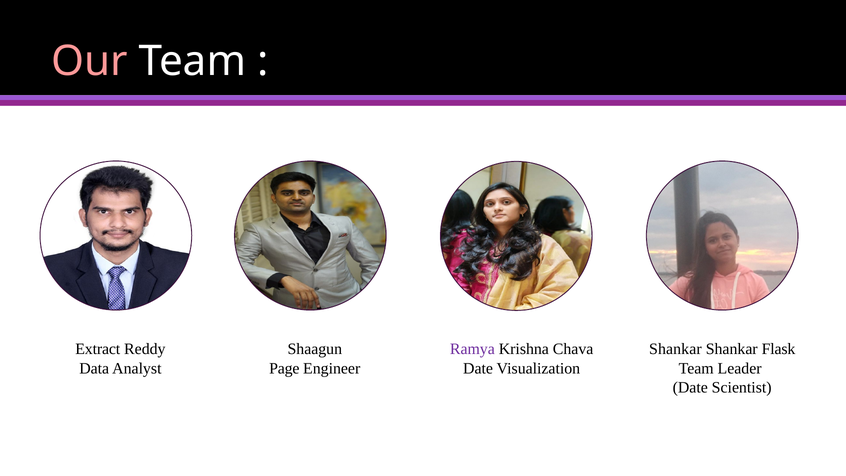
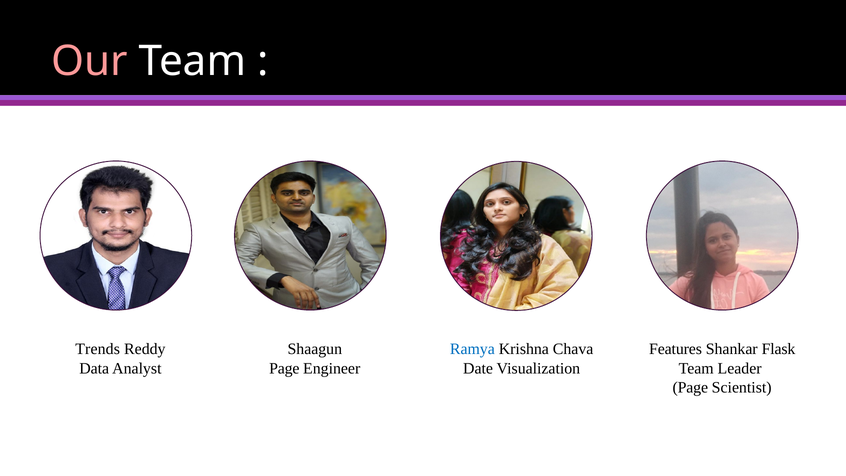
Extract: Extract -> Trends
Ramya colour: purple -> blue
Shankar at (675, 349): Shankar -> Features
Date at (690, 387): Date -> Page
